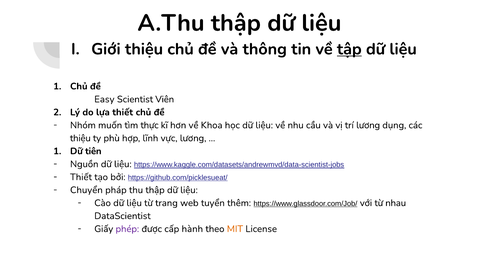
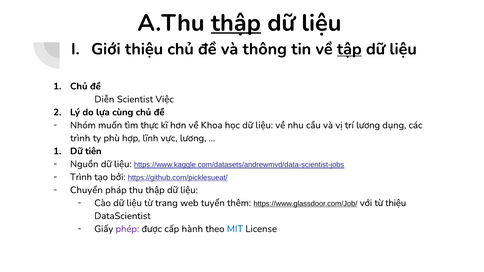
thập at (236, 23) underline: none -> present
Easy: Easy -> Diễn
Viên: Viên -> Việc
lựa thiết: thiết -> cùng
thiệu at (80, 138): thiệu -> trình
Thiết at (81, 177): Thiết -> Trình
từ nhau: nhau -> thiệu
MIT colour: orange -> blue
